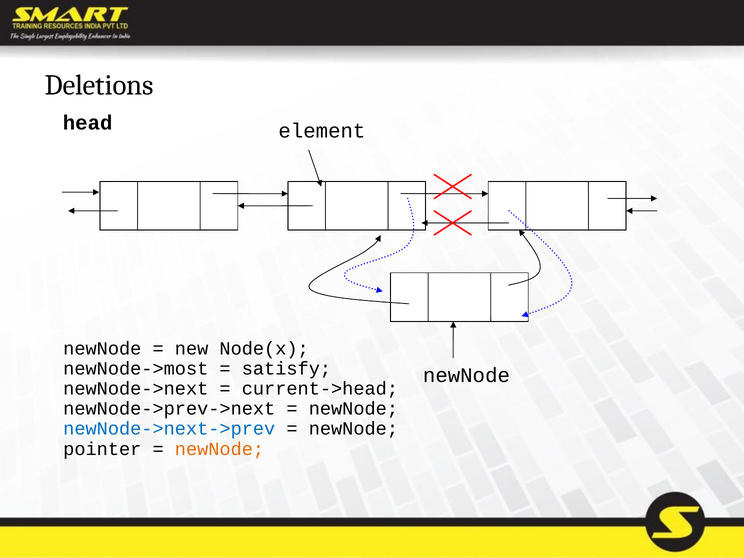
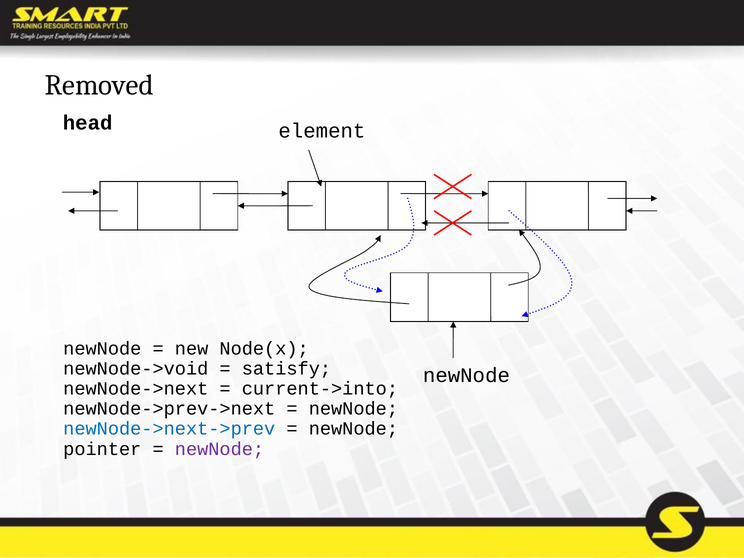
Deletions: Deletions -> Removed
newNode->most: newNode->most -> newNode->void
current->head: current->head -> current->into
newNode at (219, 449) colour: orange -> purple
